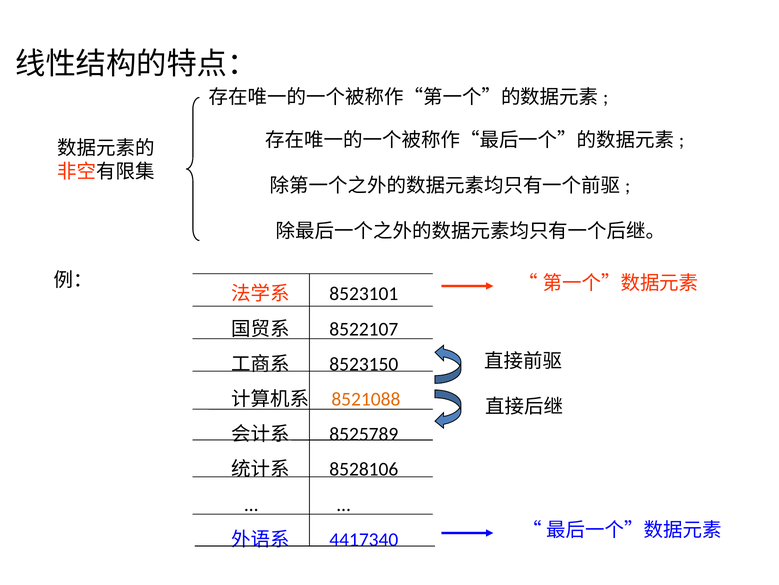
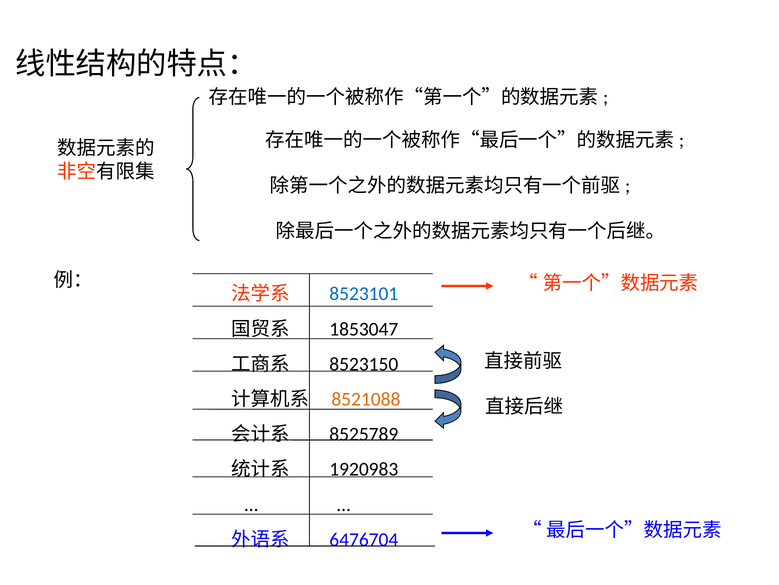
8523101 colour: black -> blue
8522107: 8522107 -> 1853047
8528106: 8528106 -> 1920983
4417340: 4417340 -> 6476704
